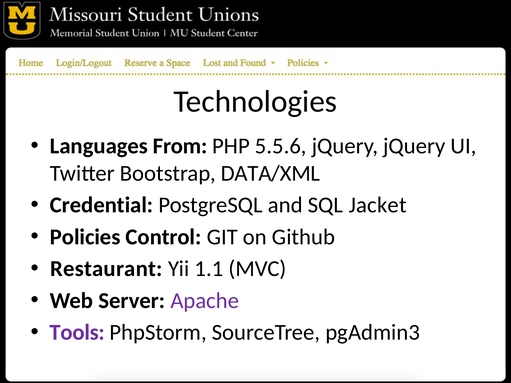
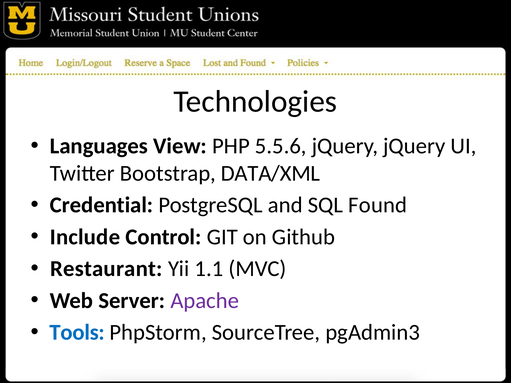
From: From -> View
Jacket: Jacket -> Found
Policies: Policies -> Include
Tools colour: purple -> blue
